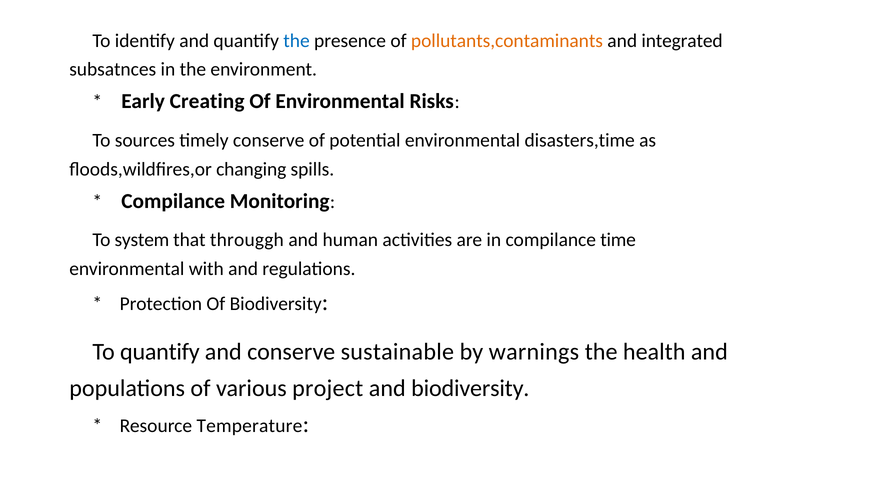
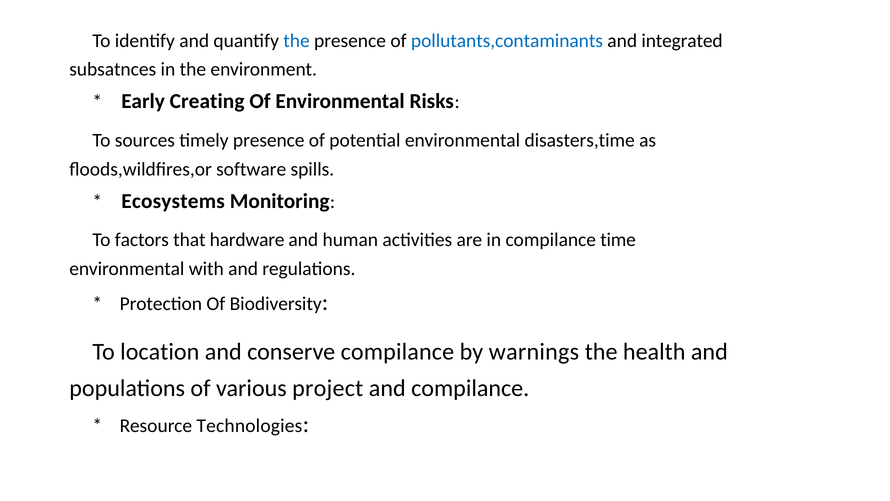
pollutants,contaminants colour: orange -> blue
timely conserve: conserve -> presence
changing: changing -> software
Compilance at (173, 201): Compilance -> Ecosystems
system: system -> factors
througgh: througgh -> hardware
To quantify: quantify -> location
conserve sustainable: sustainable -> compilance
and biodiversity: biodiversity -> compilance
Temperature: Temperature -> Technologies
